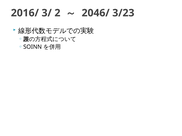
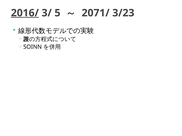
2016/ underline: none -> present
2: 2 -> 5
2046/: 2046/ -> 2071/
